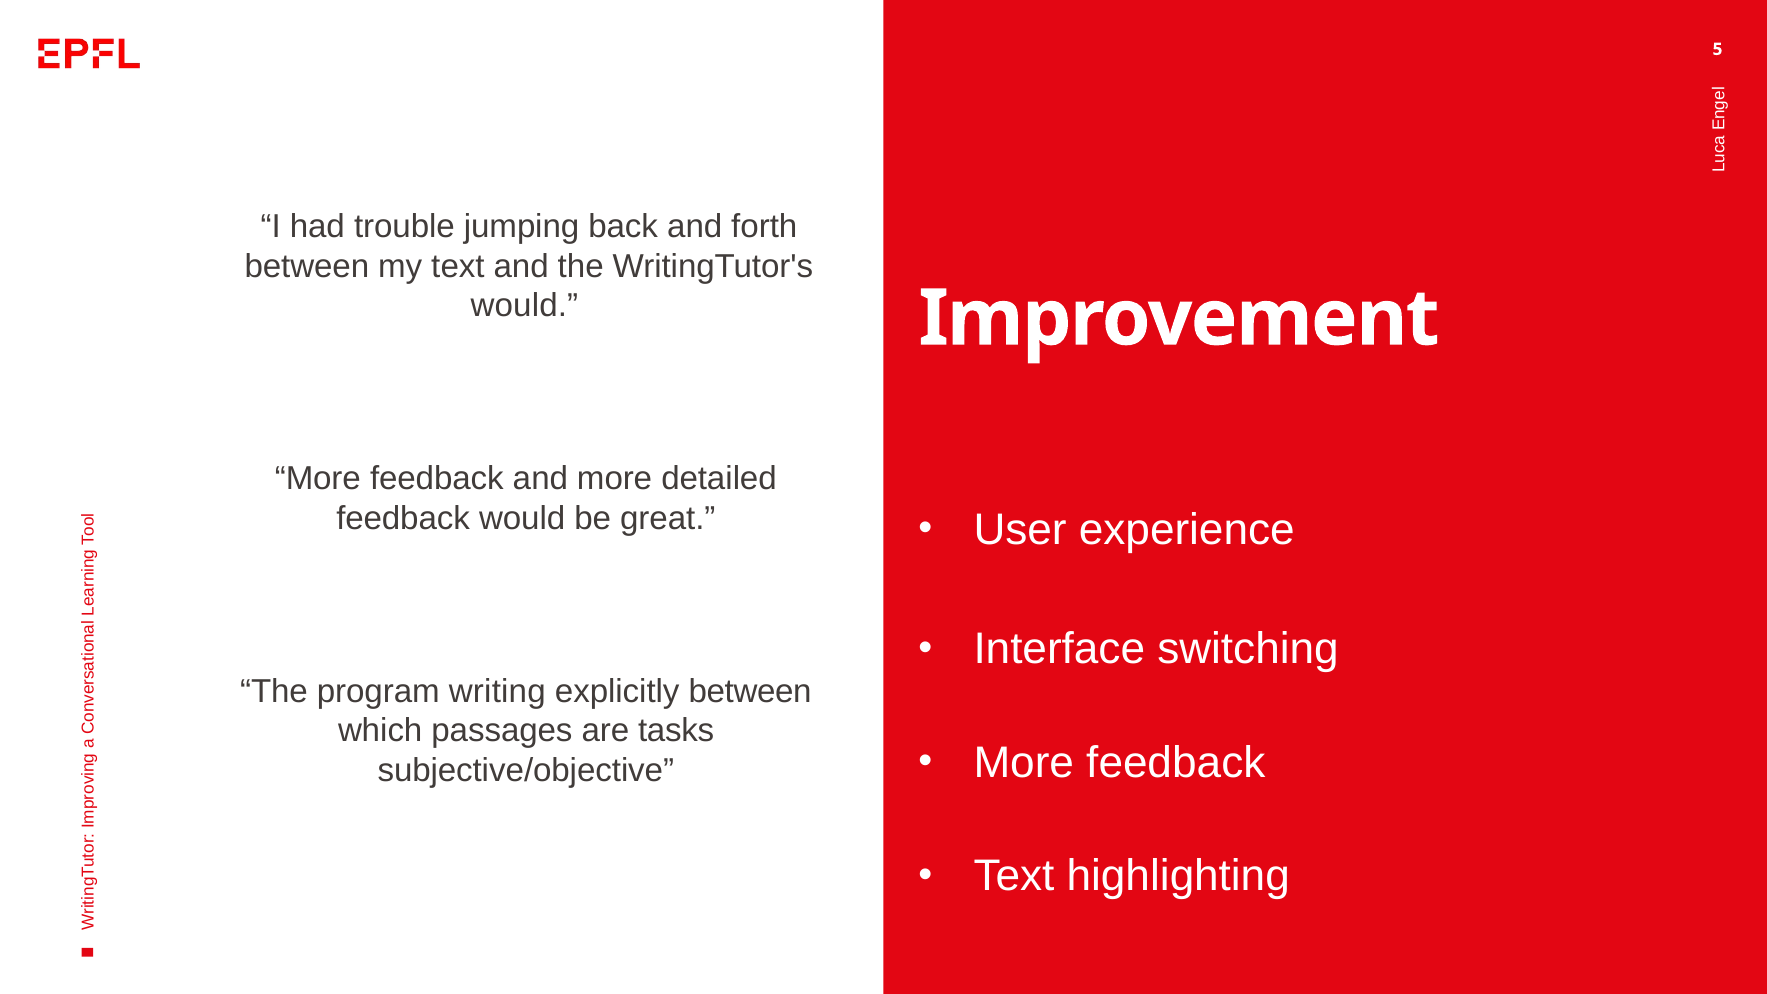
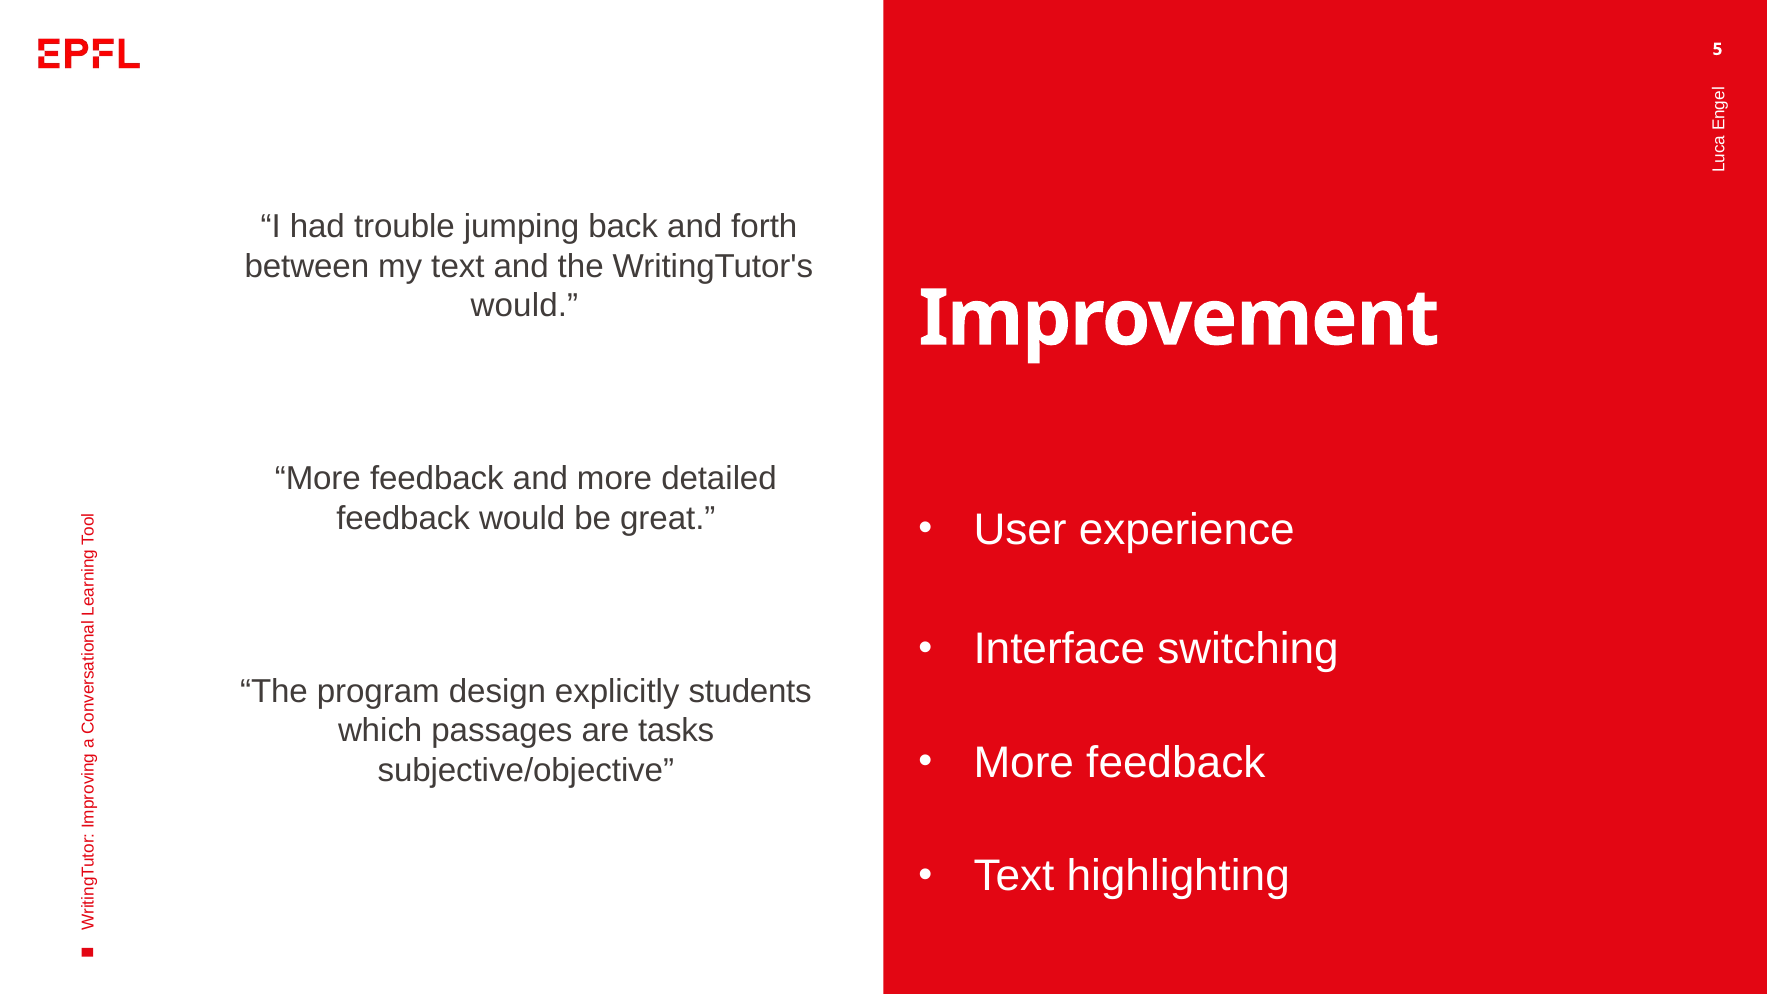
writing: writing -> design
explicitly between: between -> students
